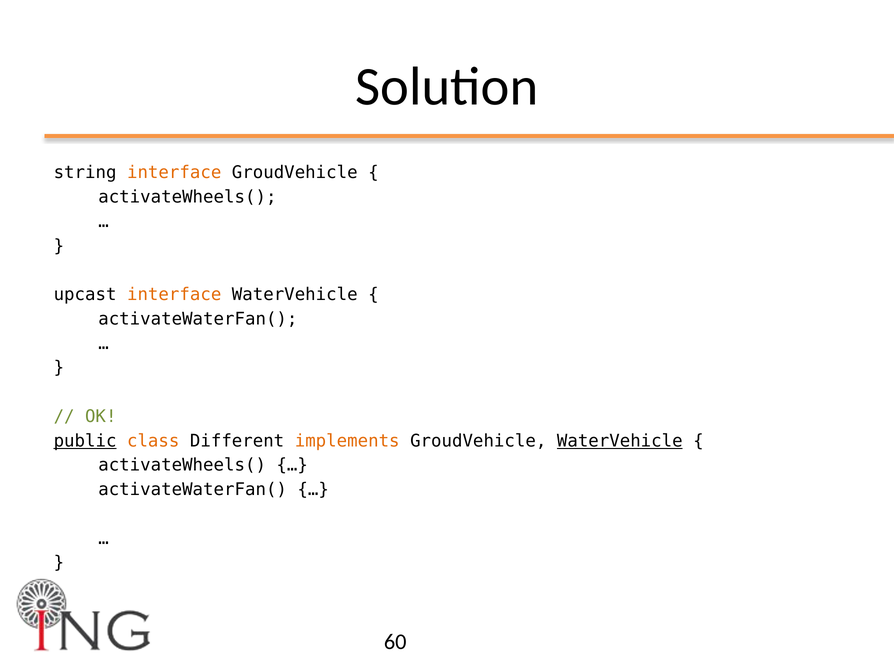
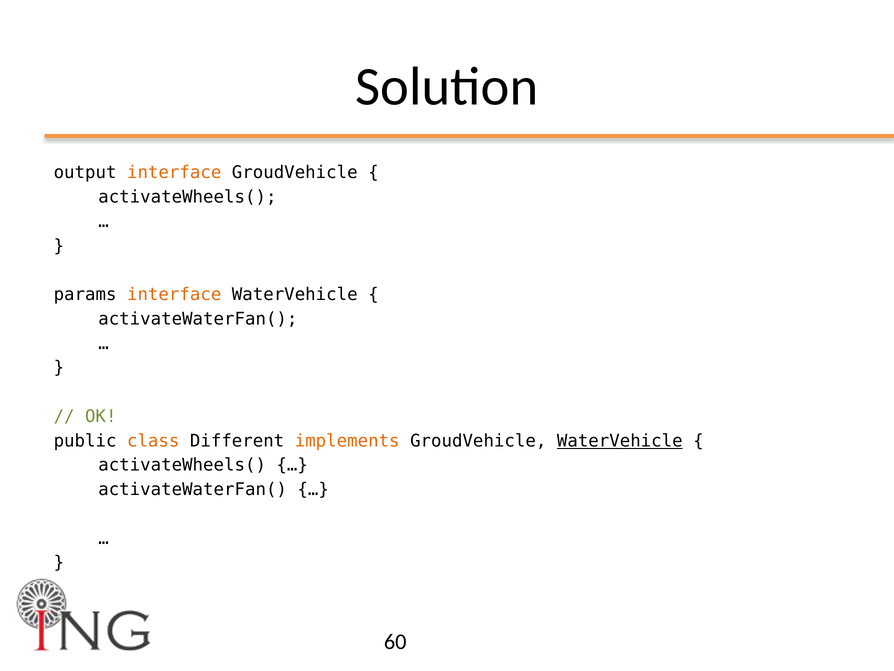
string: string -> output
upcast: upcast -> params
public underline: present -> none
